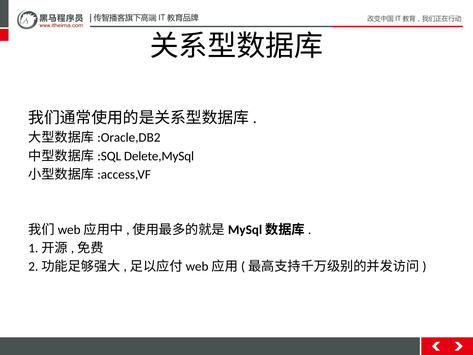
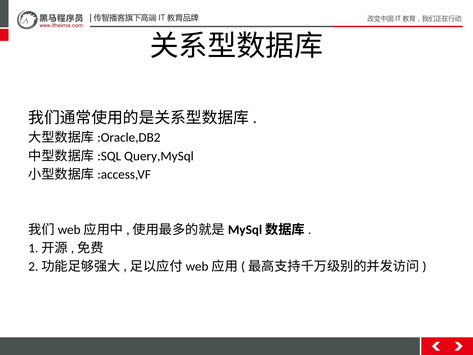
Delete,MySql: Delete,MySql -> Query,MySql
